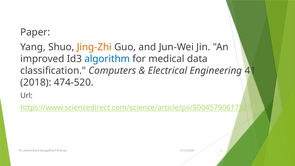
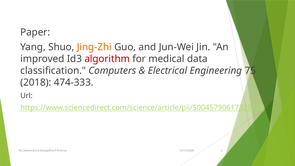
algorithm colour: blue -> red
41: 41 -> 75
474-520: 474-520 -> 474-333
